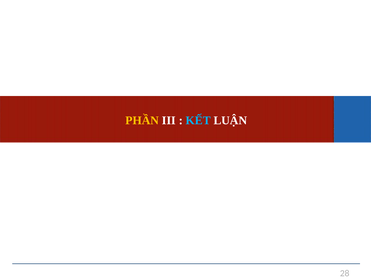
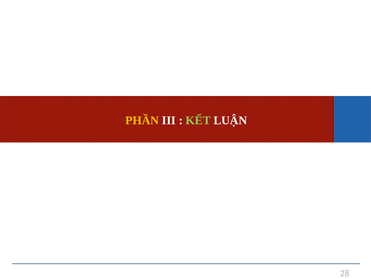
KẾT colour: light blue -> light green
